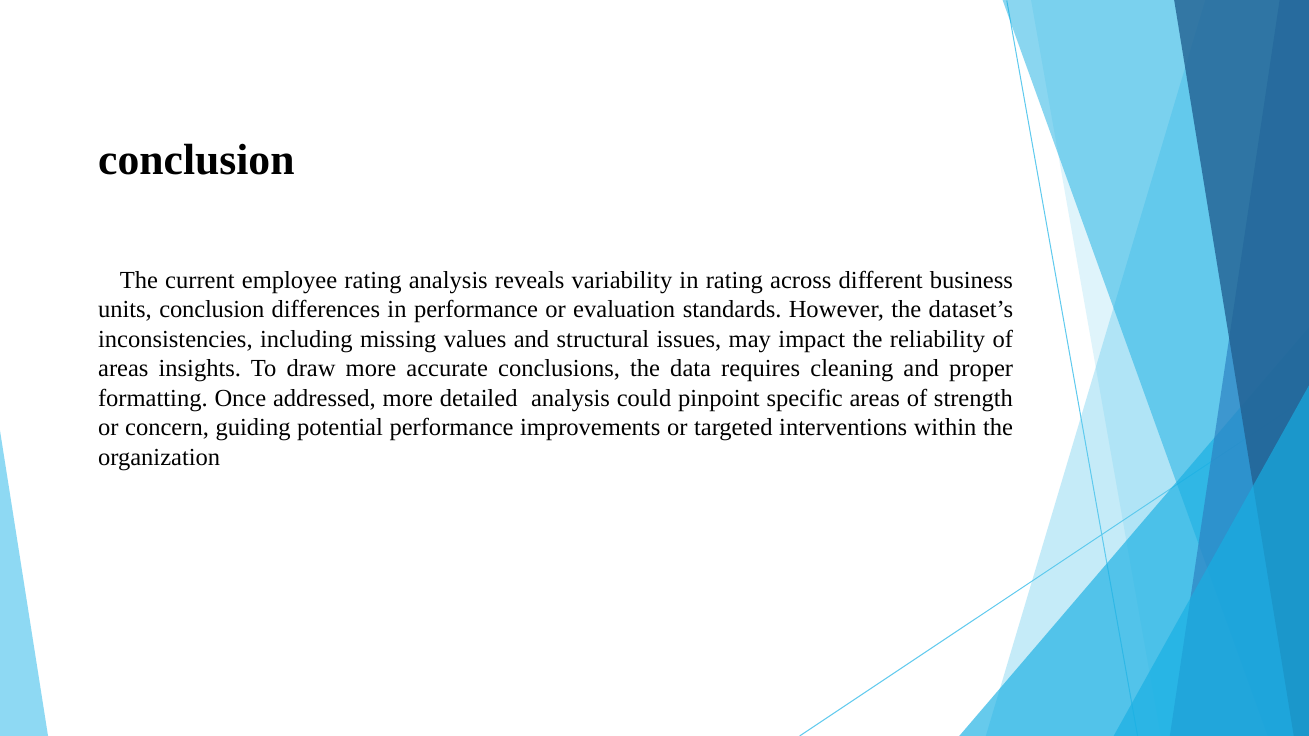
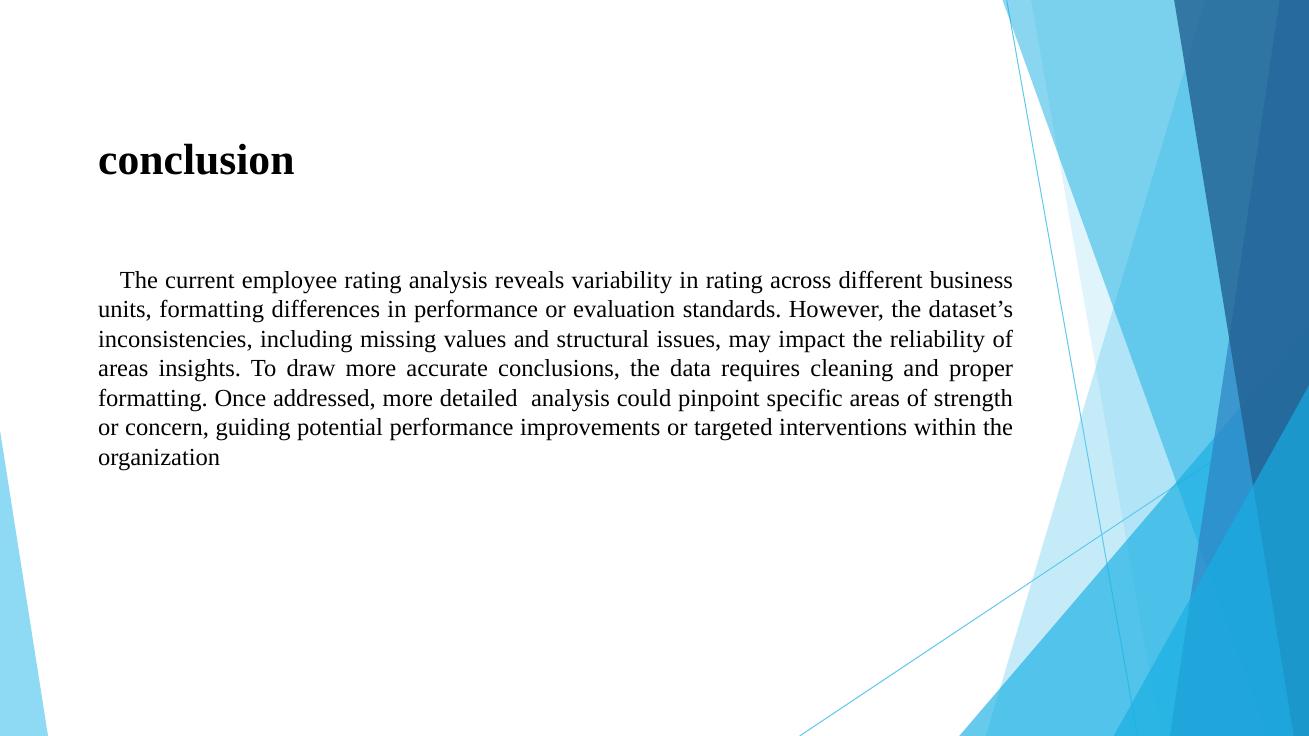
units conclusion: conclusion -> formatting
